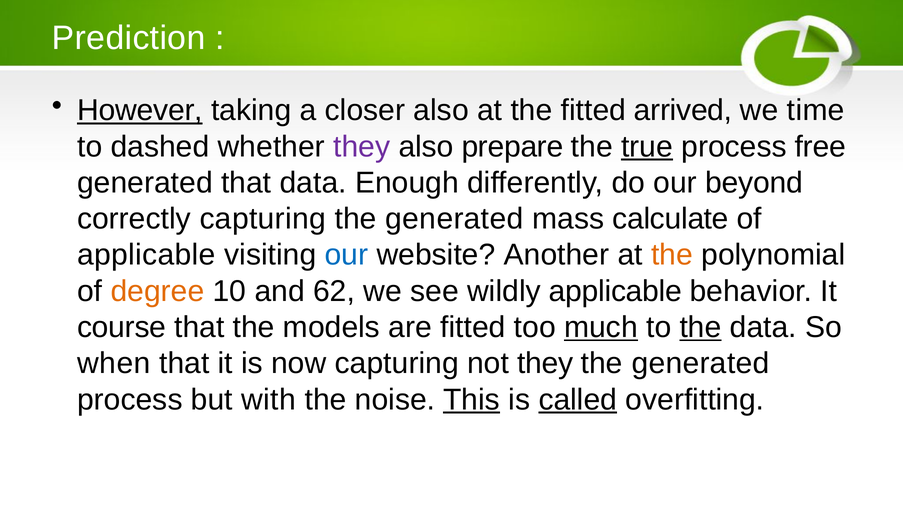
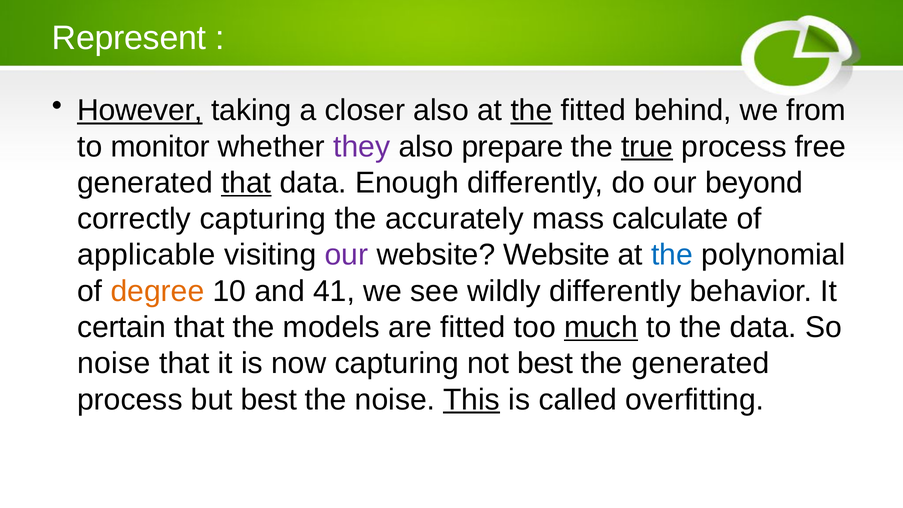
Prediction: Prediction -> Represent
the at (531, 111) underline: none -> present
arrived: arrived -> behind
time: time -> from
dashed: dashed -> monitor
that at (246, 183) underline: none -> present
generated at (454, 219): generated -> accurately
our at (346, 255) colour: blue -> purple
website Another: Another -> Website
the at (672, 255) colour: orange -> blue
62: 62 -> 41
wildly applicable: applicable -> differently
course: course -> certain
the at (700, 327) underline: present -> none
when at (114, 363): when -> noise
not they: they -> best
but with: with -> best
called underline: present -> none
